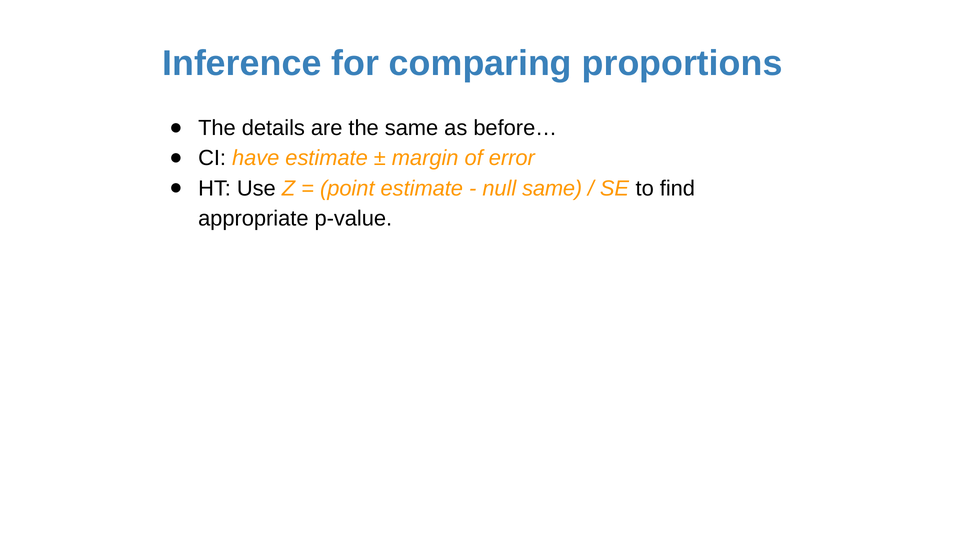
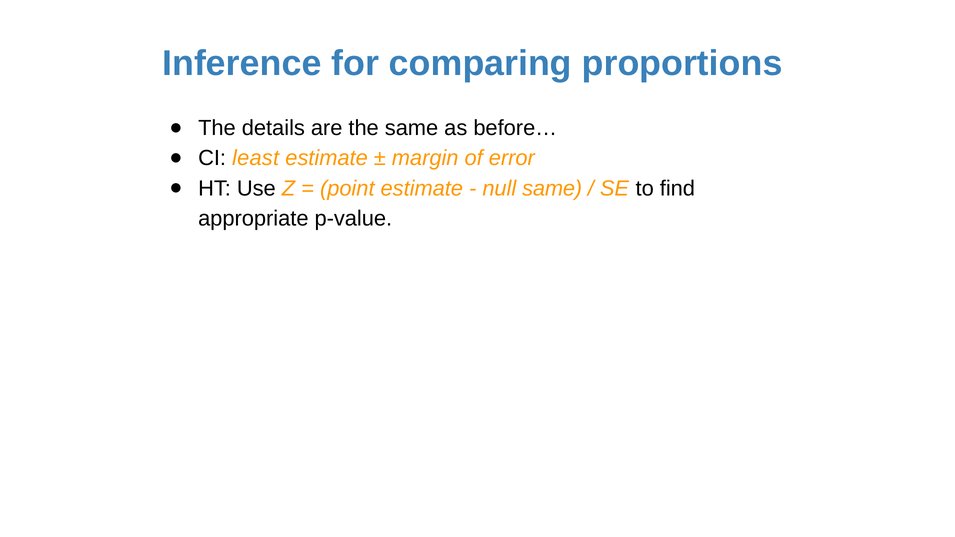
have: have -> least
